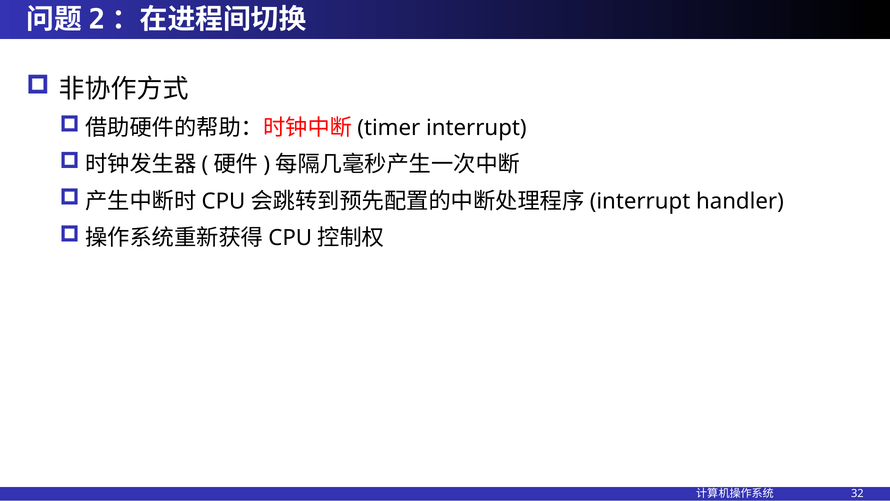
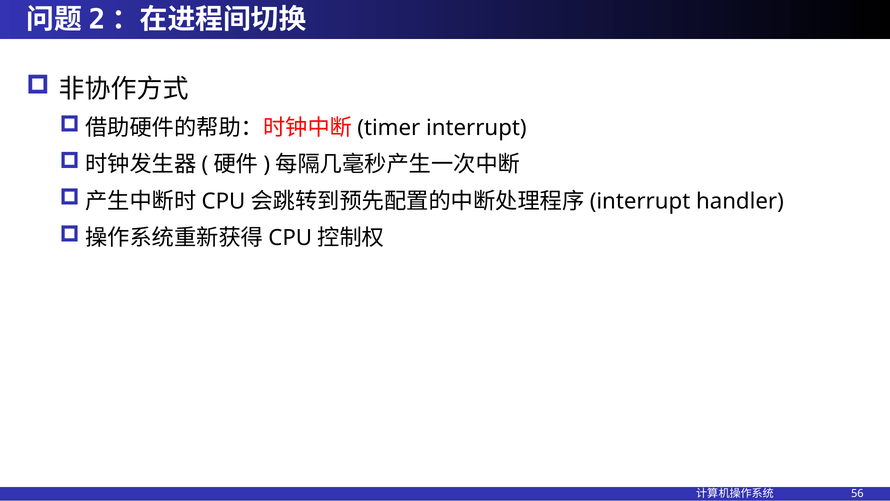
32: 32 -> 56
